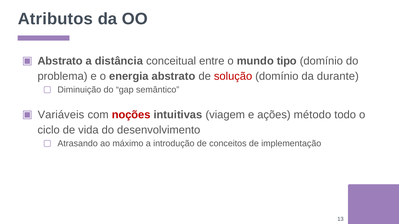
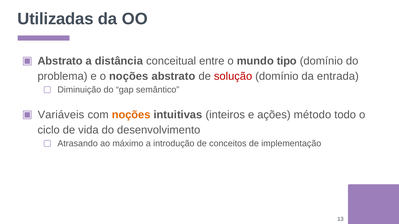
Atributos: Atributos -> Utilizadas
o energia: energia -> noções
durante: durante -> entrada
noções at (131, 115) colour: red -> orange
viagem: viagem -> inteiros
